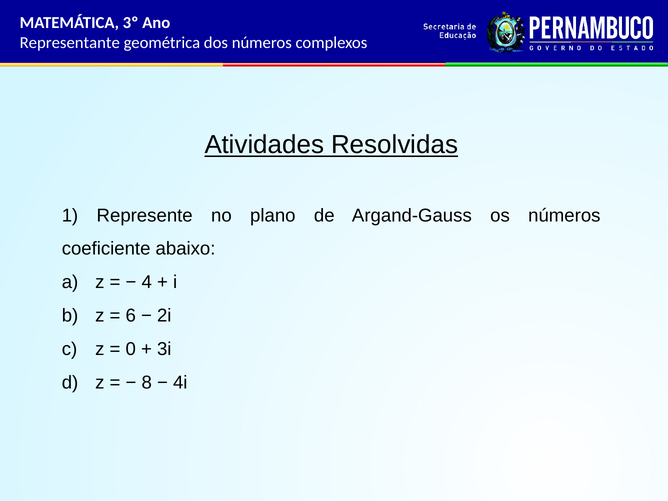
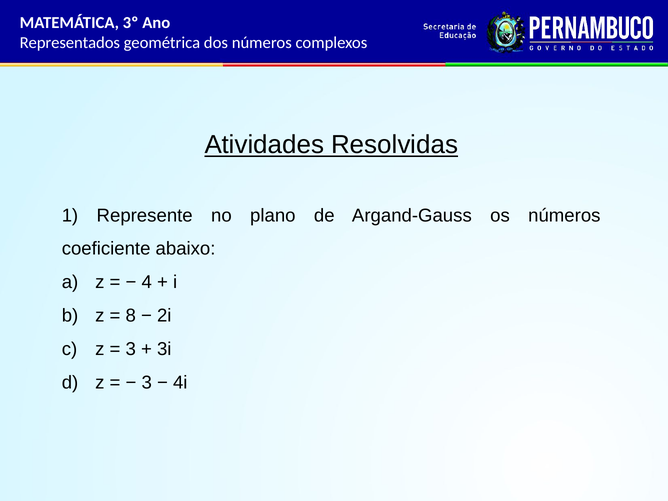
Representante: Representante -> Representados
6: 6 -> 8
0 at (131, 349): 0 -> 3
8 at (147, 382): 8 -> 3
